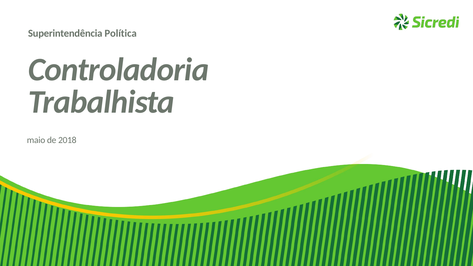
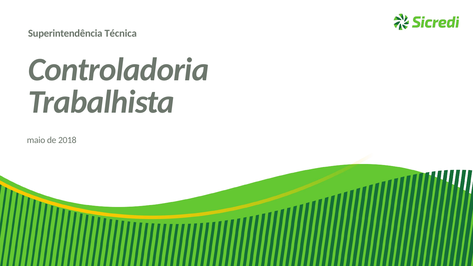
Política: Política -> Técnica
